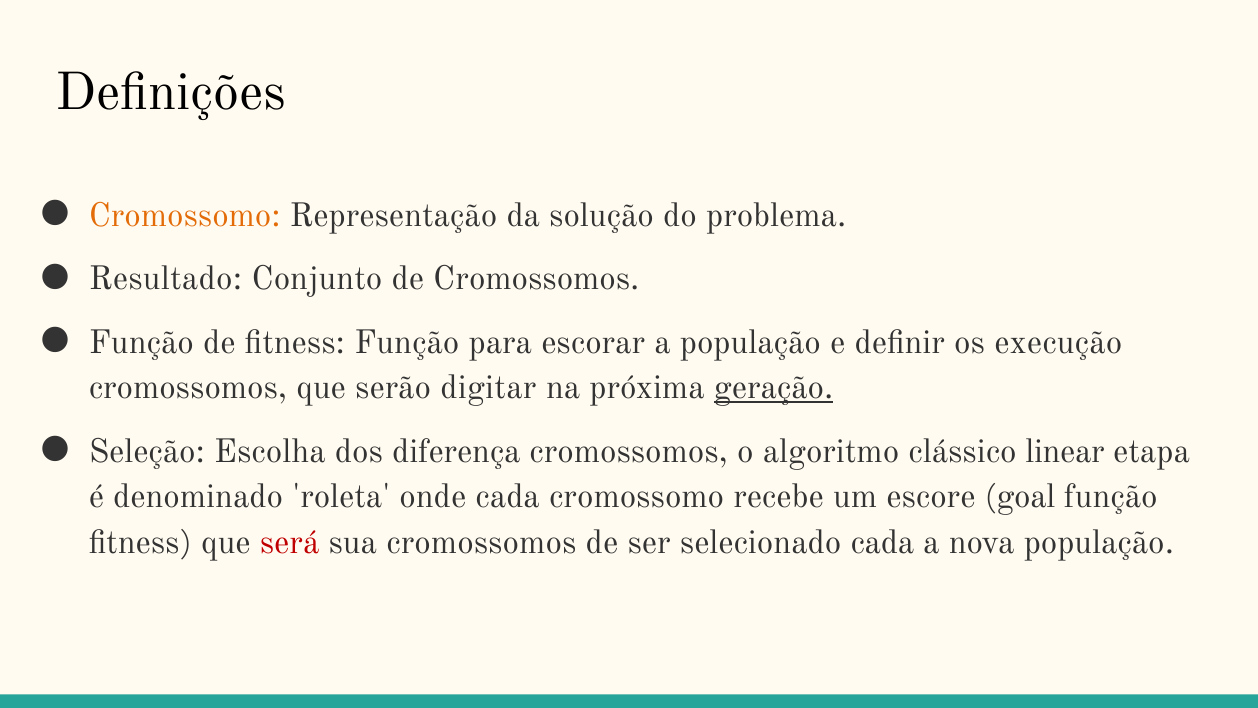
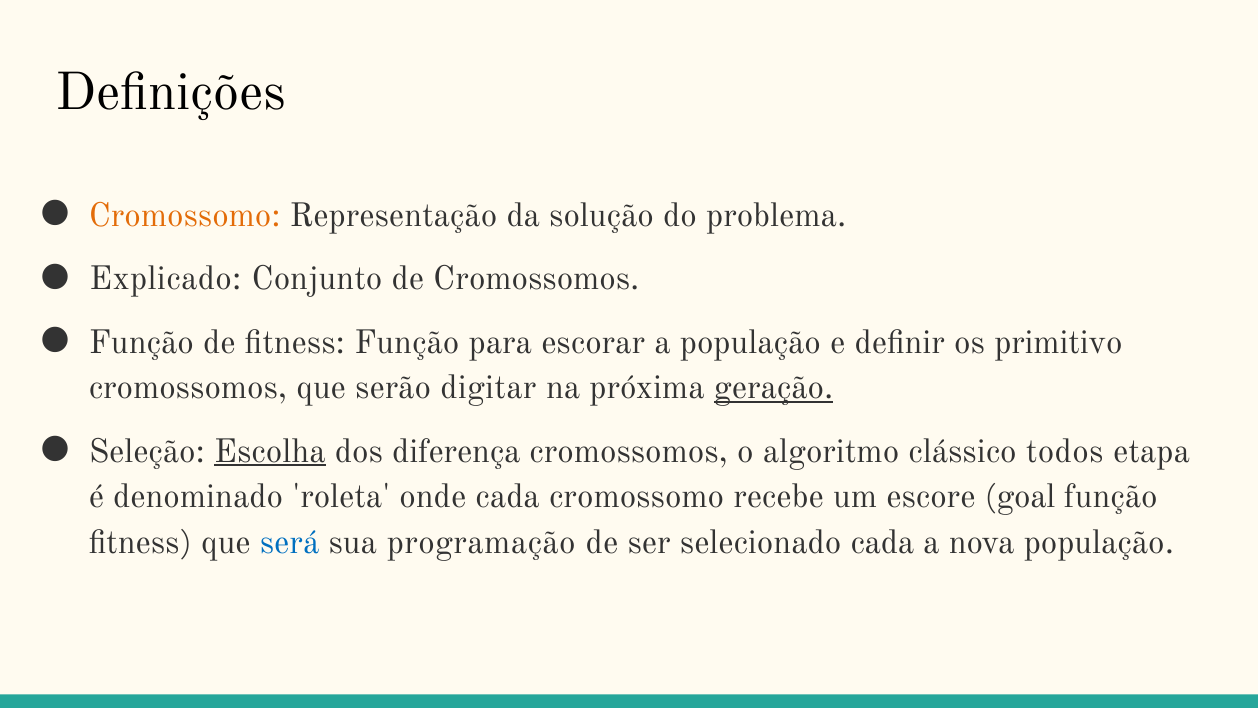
Resultado: Resultado -> Explicado
execução: execução -> primitivo
Escolha underline: none -> present
linear: linear -> todos
será colour: red -> blue
sua cromossomos: cromossomos -> programação
